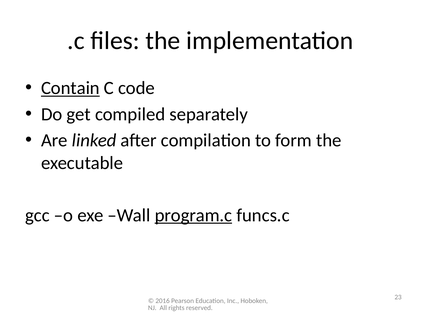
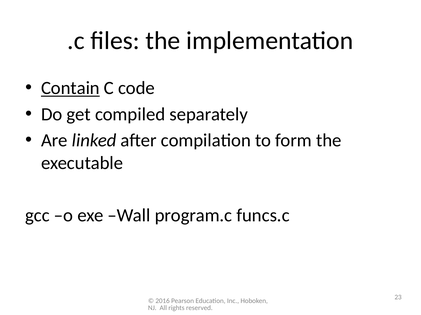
program.c underline: present -> none
